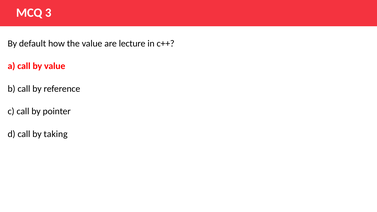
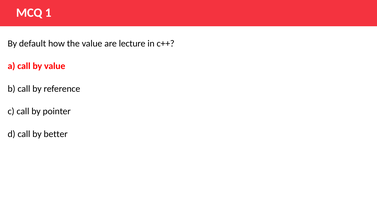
3: 3 -> 1
taking: taking -> better
